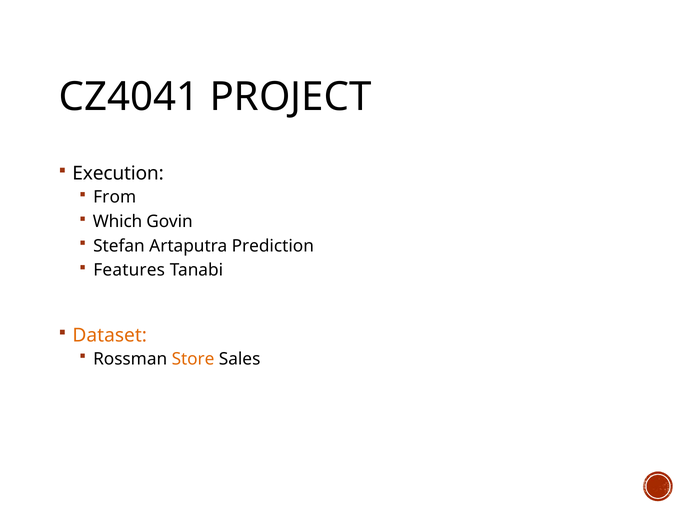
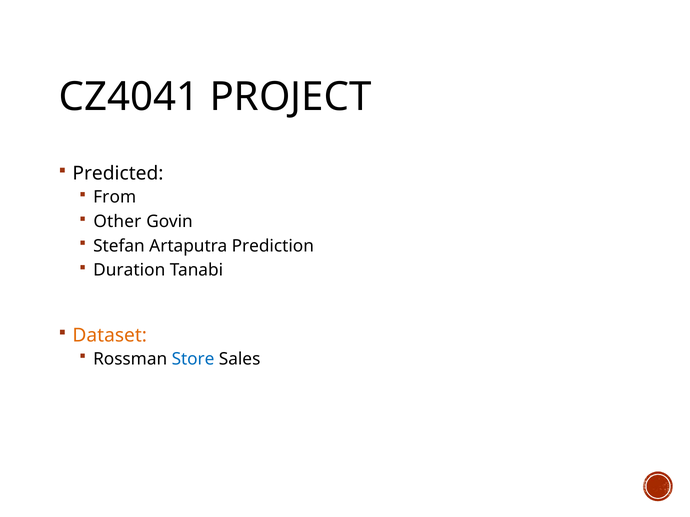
Execution: Execution -> Predicted
Which: Which -> Other
Features: Features -> Duration
Store colour: orange -> blue
